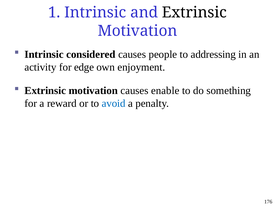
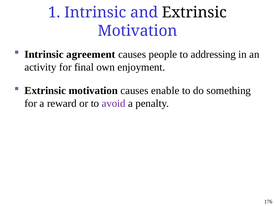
considered: considered -> agreement
edge: edge -> final
avoid colour: blue -> purple
